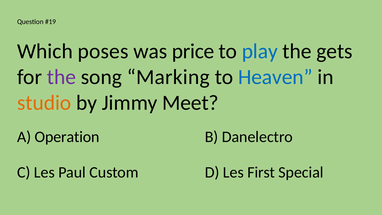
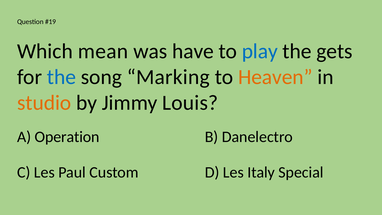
poses: poses -> mean
price: price -> have
the at (61, 77) colour: purple -> blue
Heaven colour: blue -> orange
Meet: Meet -> Louis
First: First -> Italy
